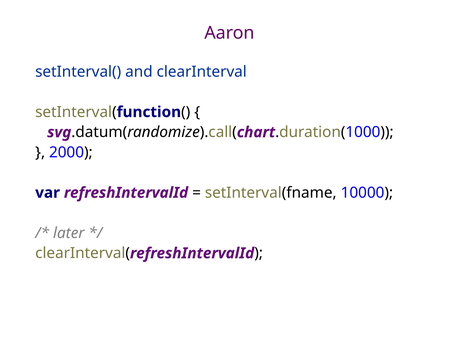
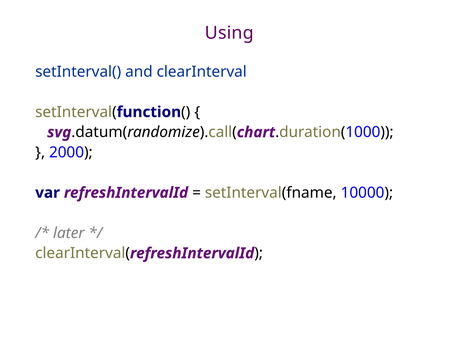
Aaron: Aaron -> Using
